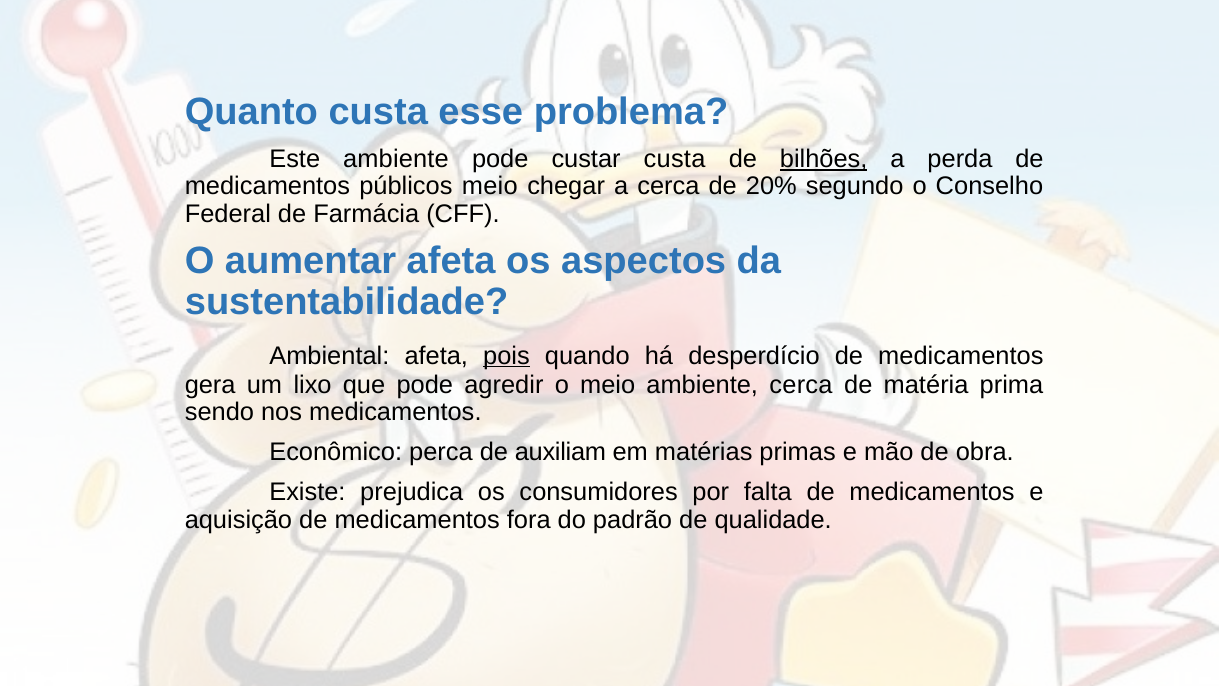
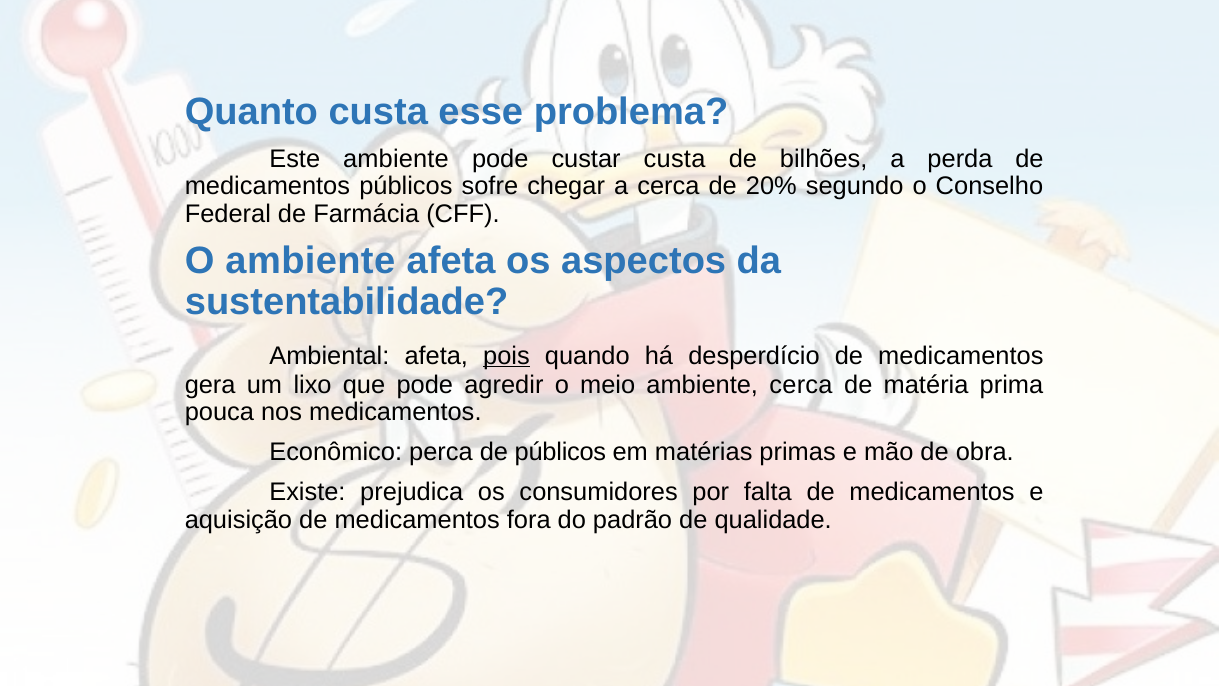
bilhões underline: present -> none
públicos meio: meio -> sofre
O aumentar: aumentar -> ambiente
sendo: sendo -> pouca
de auxiliam: auxiliam -> públicos
